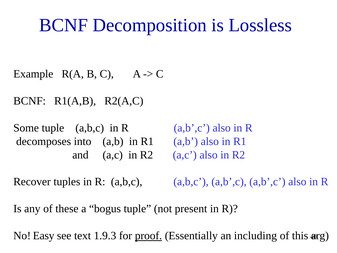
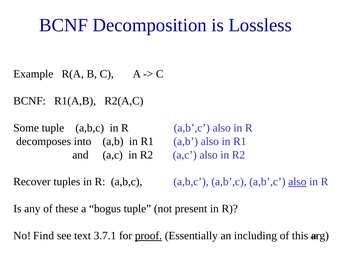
also at (297, 182) underline: none -> present
Easy: Easy -> Find
1.9.3: 1.9.3 -> 3.7.1
